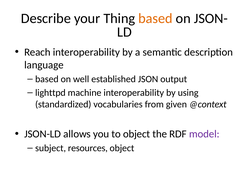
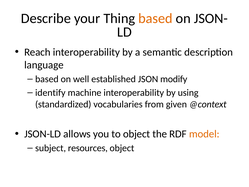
output: output -> modify
lighttpd: lighttpd -> identify
model colour: purple -> orange
